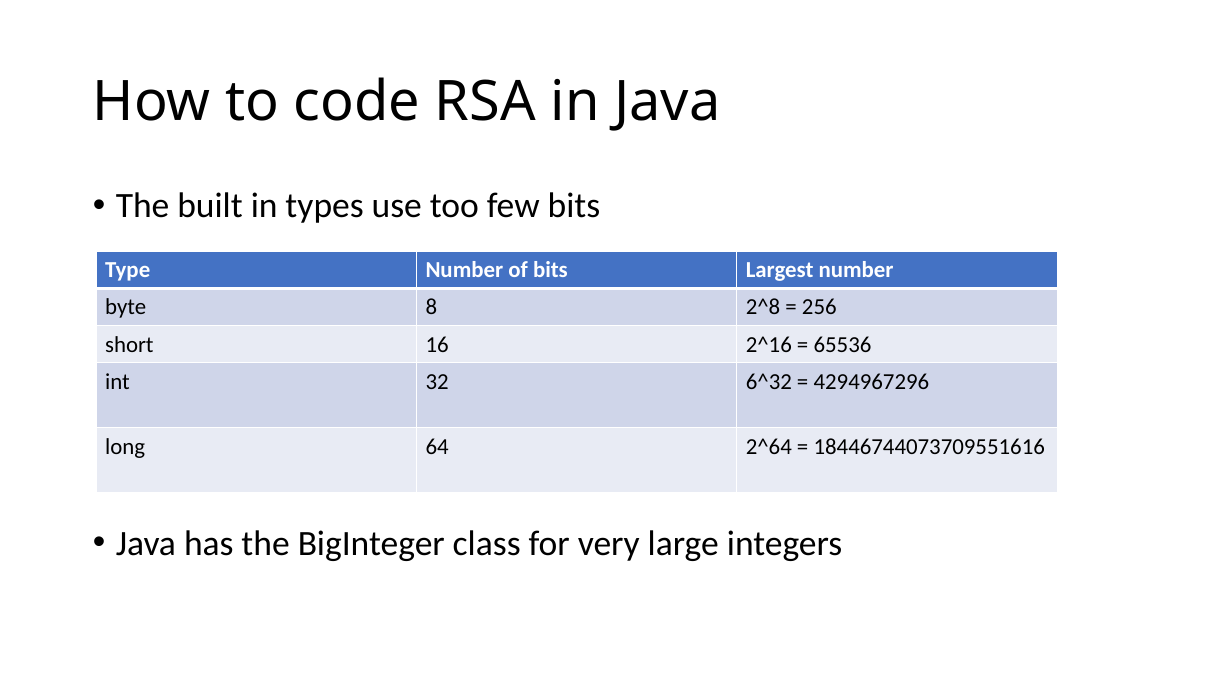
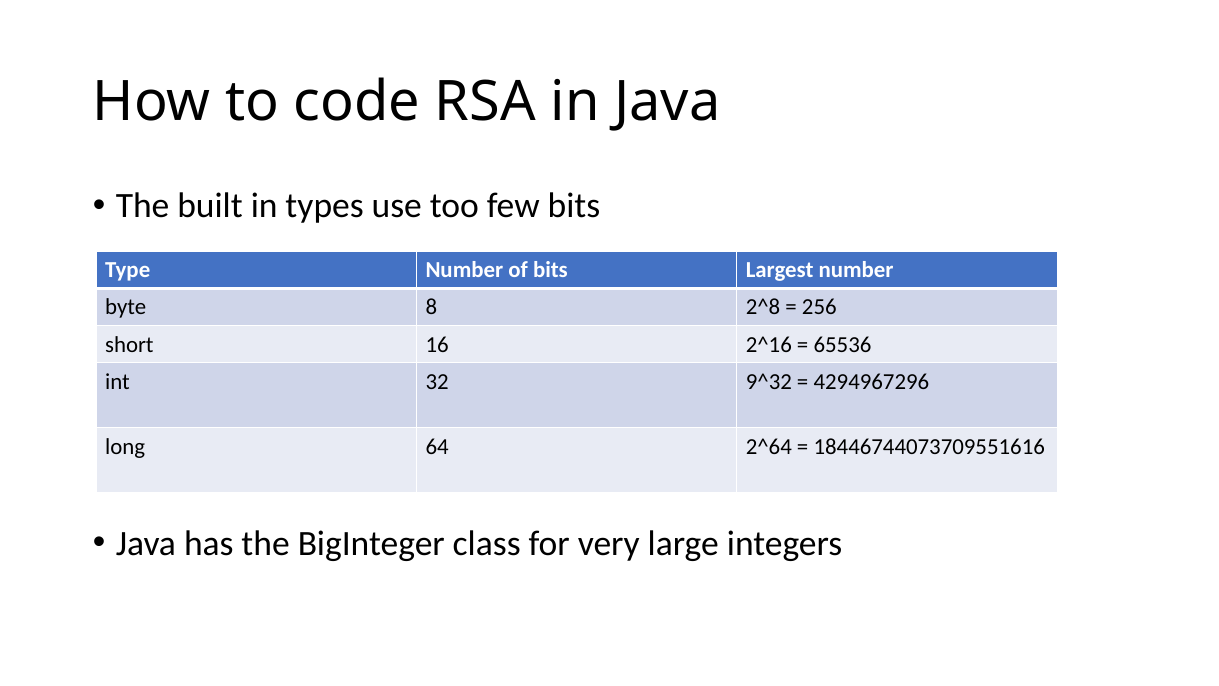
6^32: 6^32 -> 9^32
